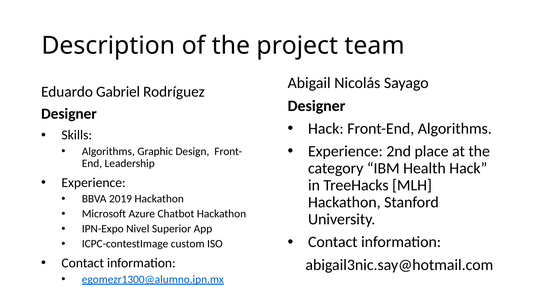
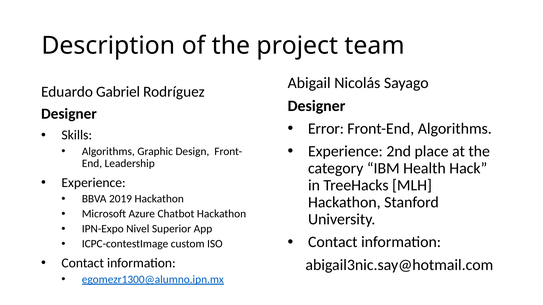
Hack at (326, 129): Hack -> Error
